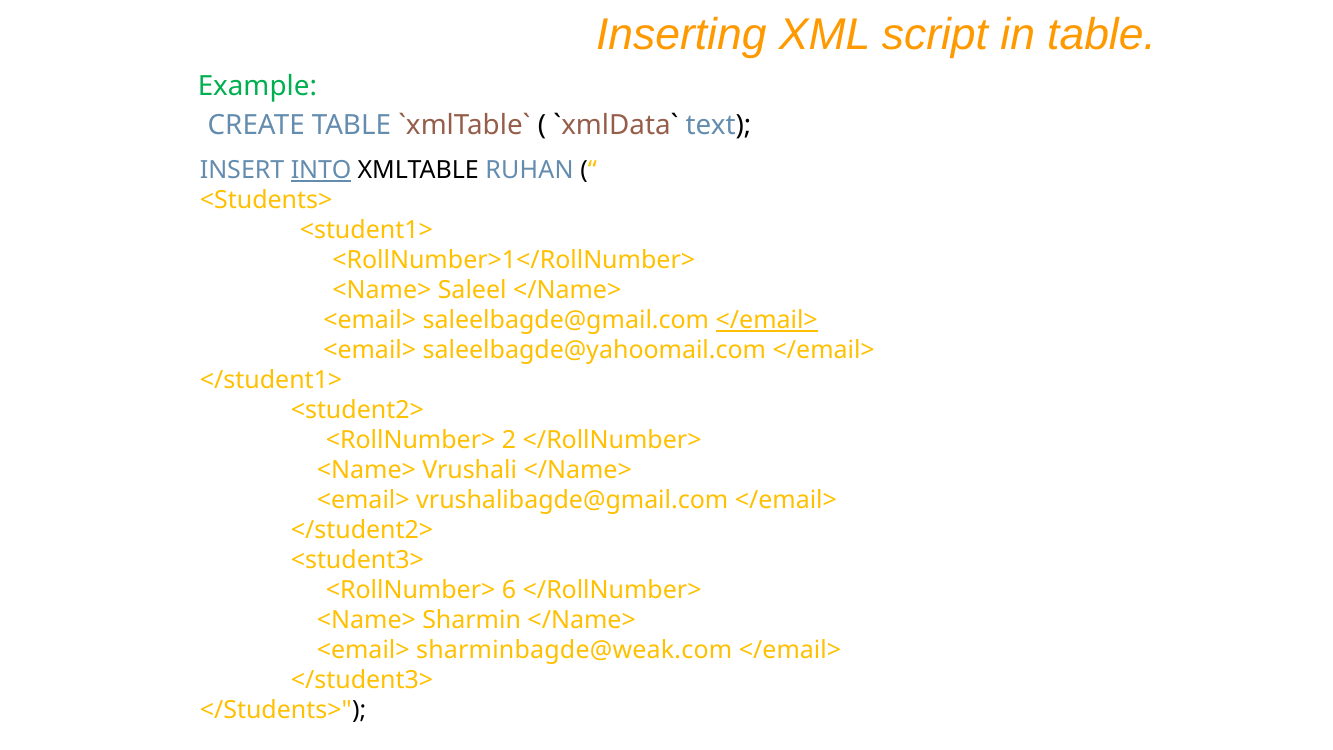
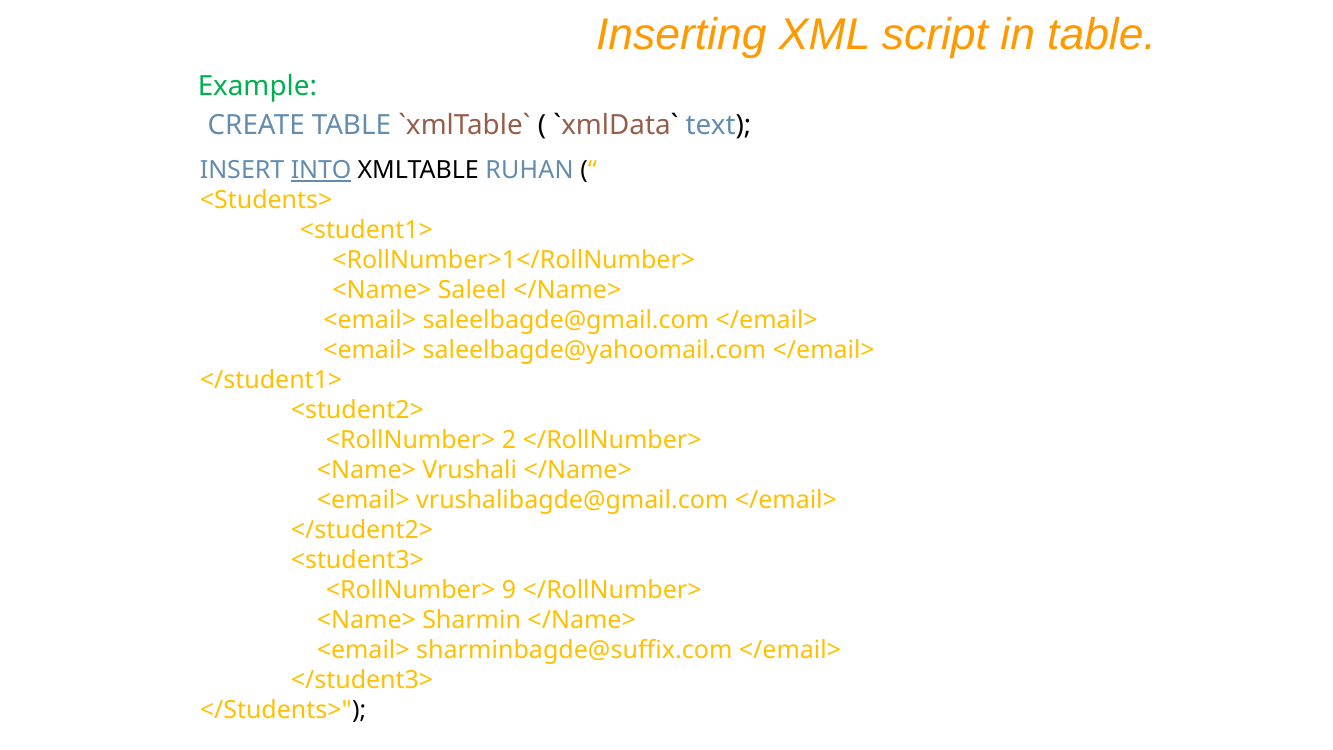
</email> at (767, 320) underline: present -> none
6: 6 -> 9
sharminbagde@weak.com: sharminbagde@weak.com -> sharminbagde@suffix.com
